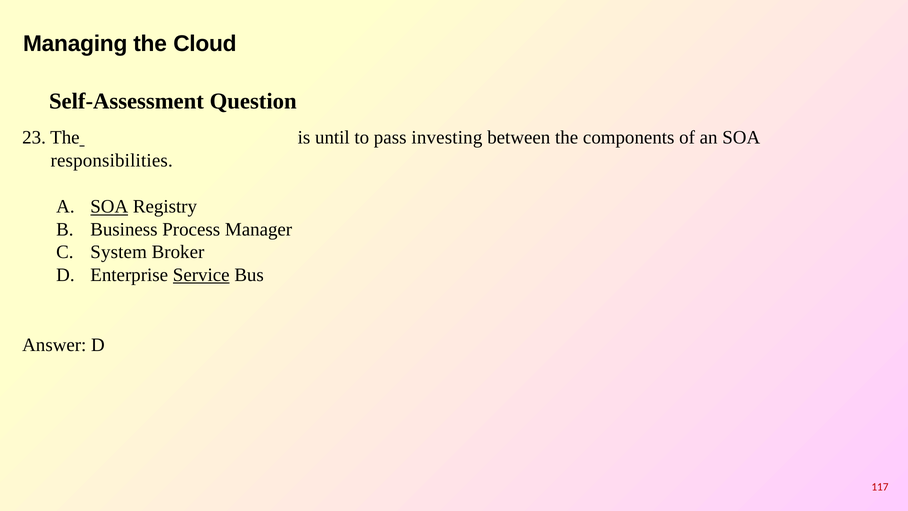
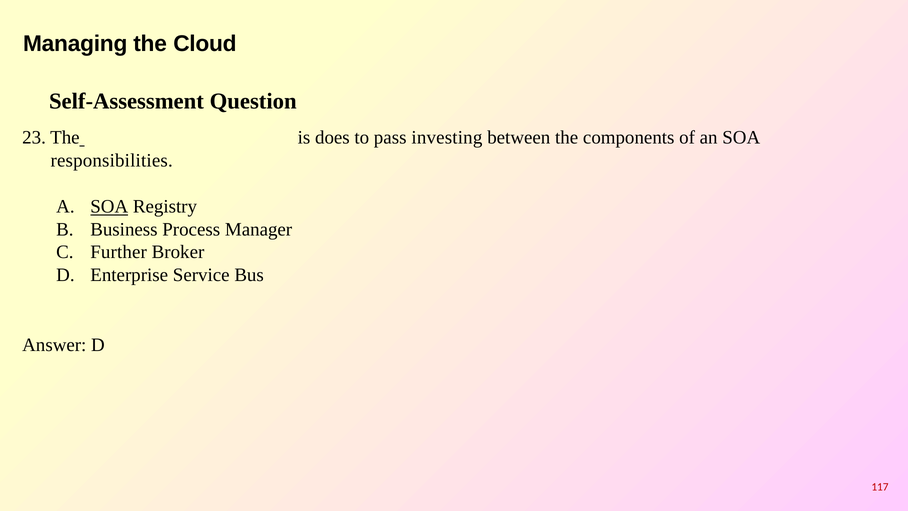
until: until -> does
System: System -> Further
Service underline: present -> none
